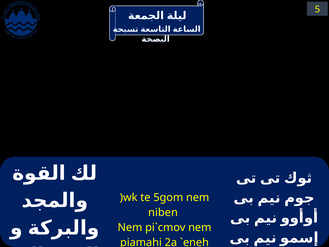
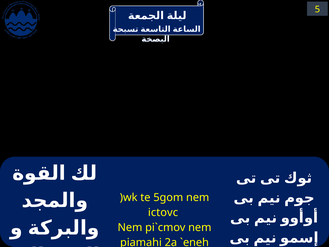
niben: niben -> ictovc
